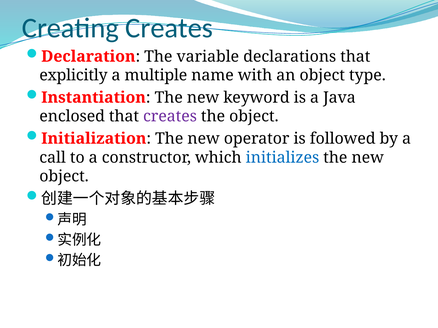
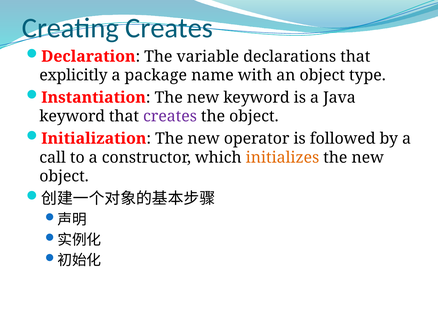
multiple: multiple -> package
enclosed at (72, 117): enclosed -> keyword
initializes colour: blue -> orange
